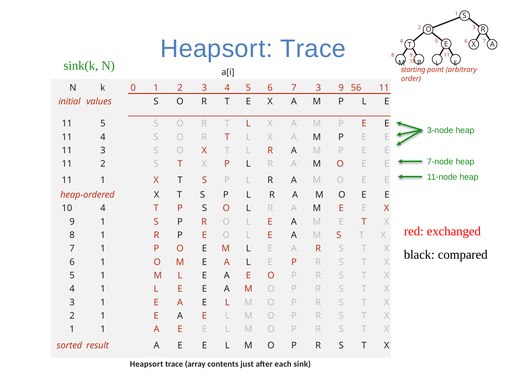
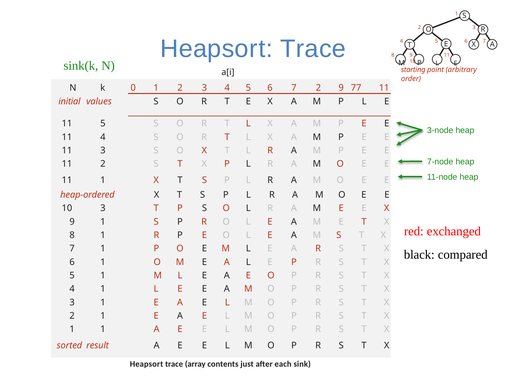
7 3: 3 -> 2
56: 56 -> 77
10 4: 4 -> 3
